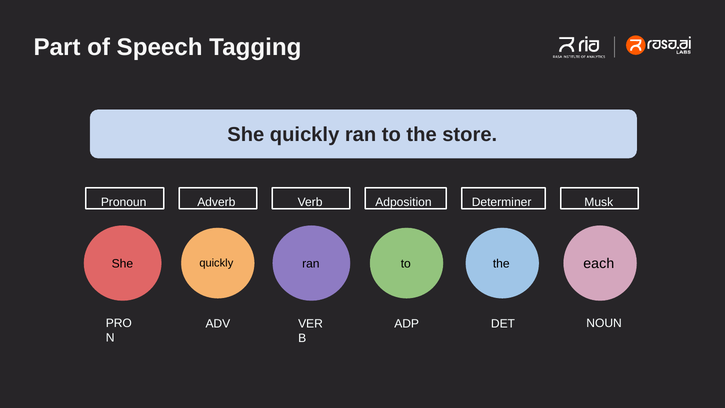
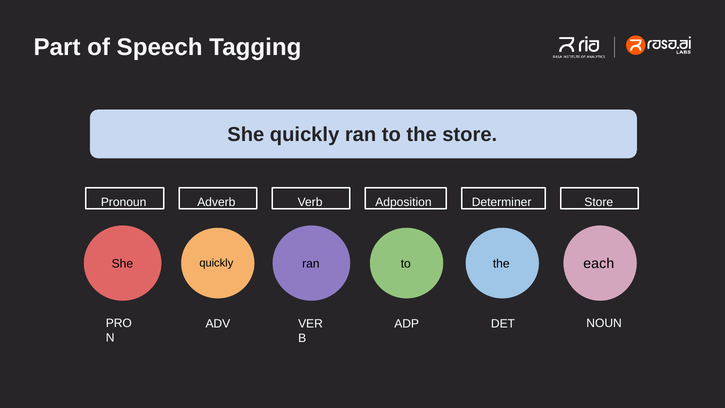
Determiner Musk: Musk -> Store
